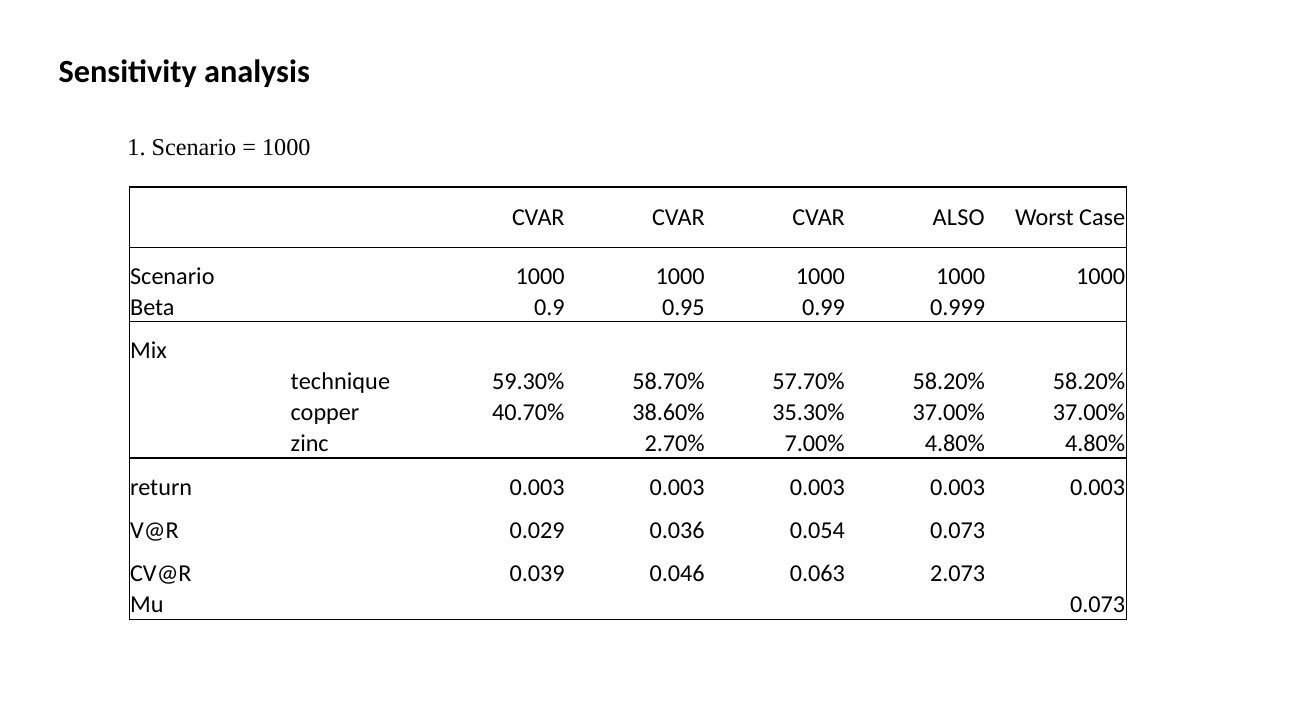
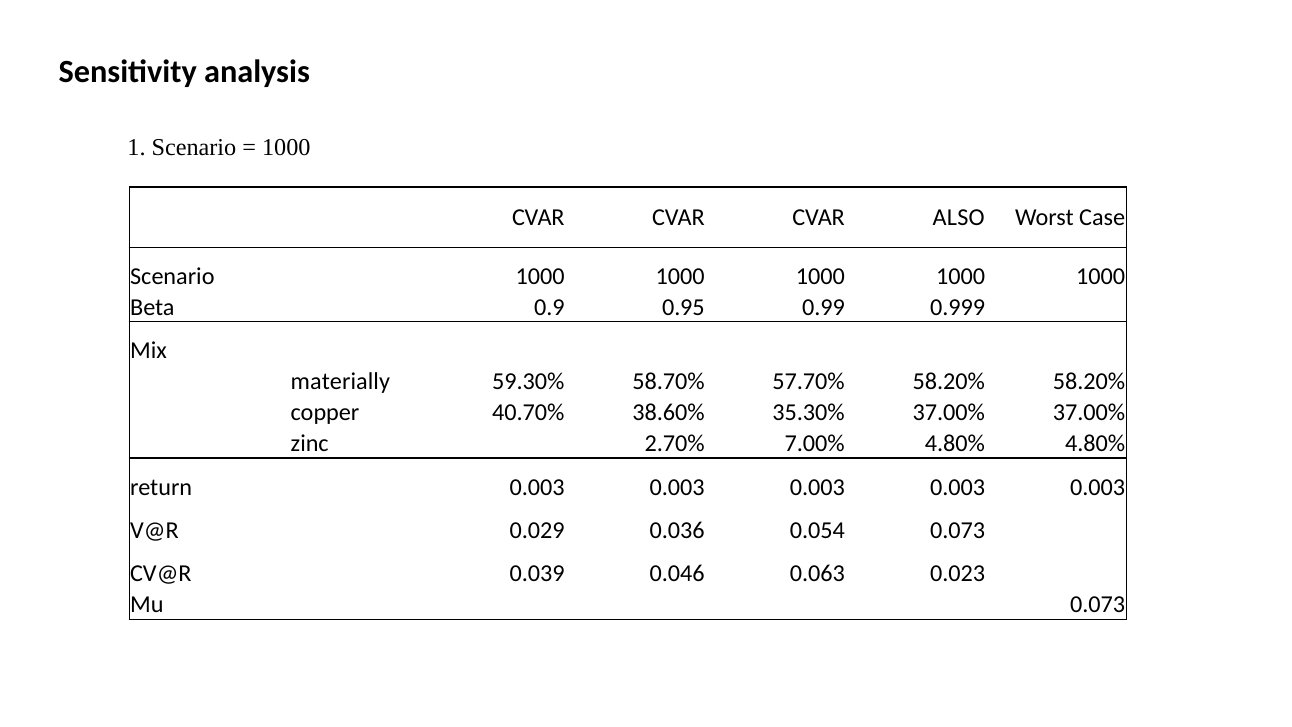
technique: technique -> materially
2.073: 2.073 -> 0.023
